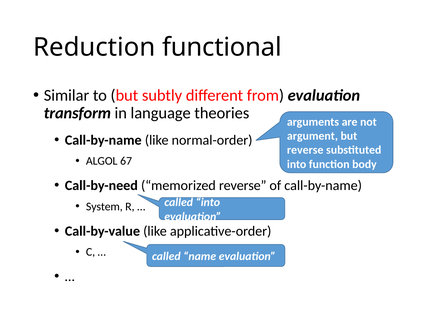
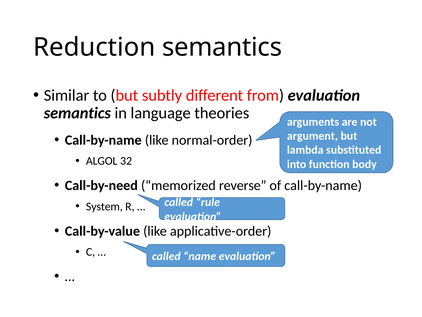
Reduction functional: functional -> semantics
transform at (77, 113): transform -> semantics
reverse at (305, 150): reverse -> lambda
67: 67 -> 32
called into: into -> rule
